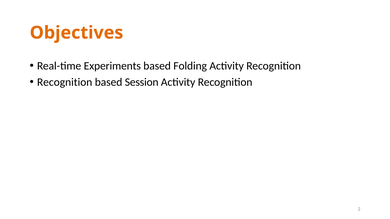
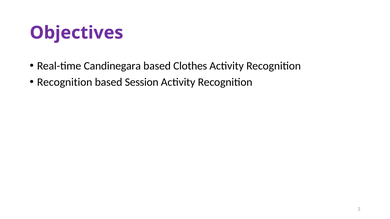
Objectives colour: orange -> purple
Experiments: Experiments -> Candinegara
Folding: Folding -> Clothes
